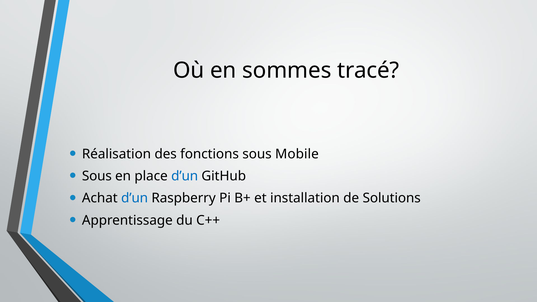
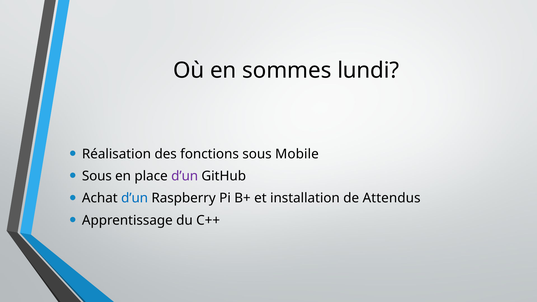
tracé: tracé -> lundi
d’un at (185, 176) colour: blue -> purple
Solutions: Solutions -> Attendus
